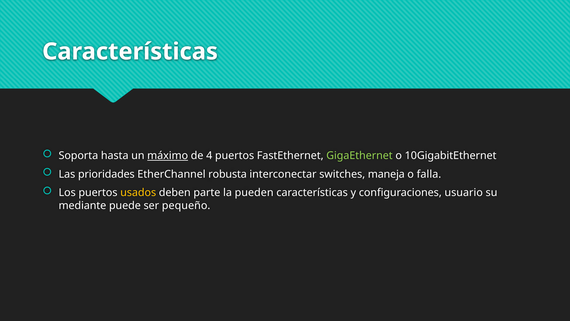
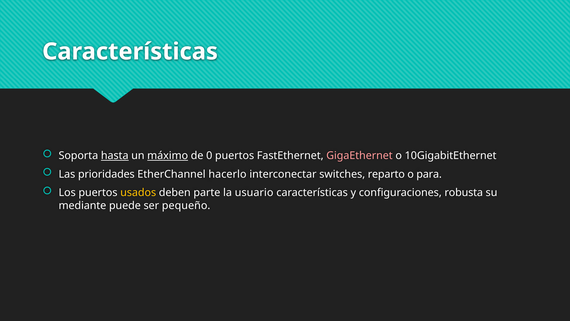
hasta underline: none -> present
4: 4 -> 0
GigaEthernet colour: light green -> pink
robusta: robusta -> hacerlo
maneja: maneja -> reparto
falla: falla -> para
pueden: pueden -> usuario
usuario: usuario -> robusta
